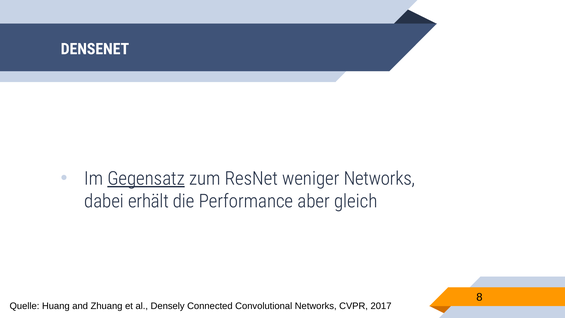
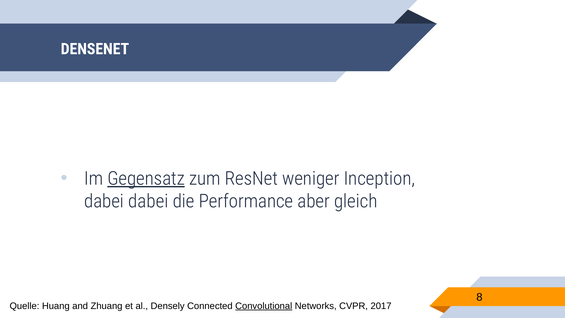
weniger Networks: Networks -> Inception
dabei erhält: erhält -> dabei
Convolutional underline: none -> present
